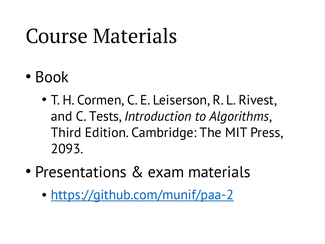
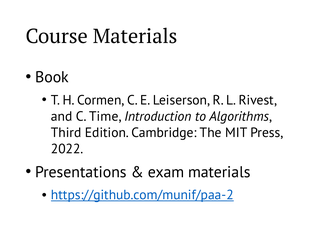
Tests: Tests -> Time
2093: 2093 -> 2022
